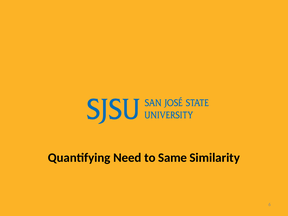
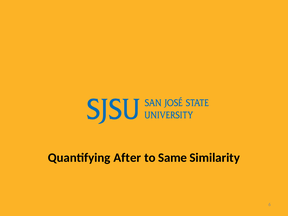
Need: Need -> After
